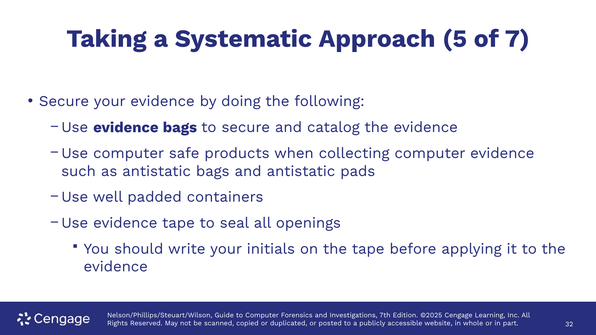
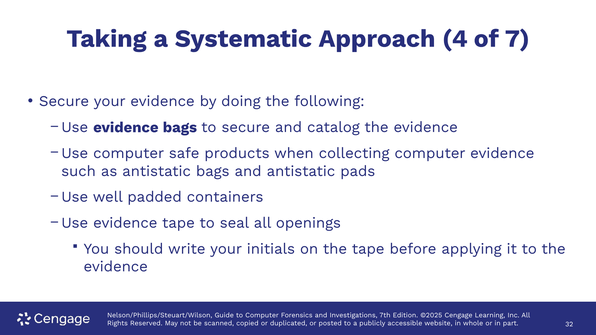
5: 5 -> 4
